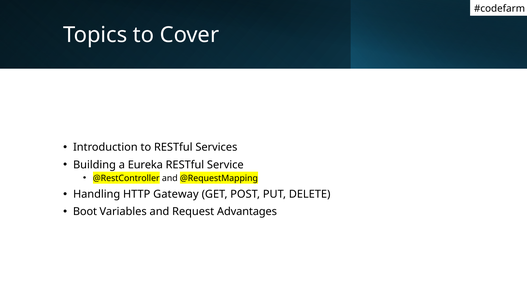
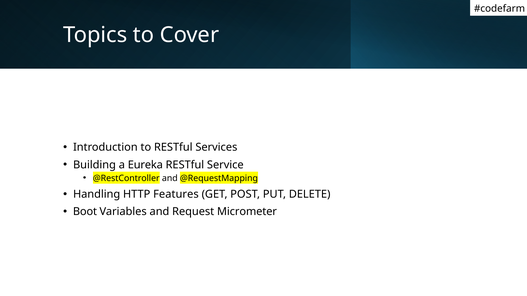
Gateway: Gateway -> Features
Advantages: Advantages -> Micrometer
